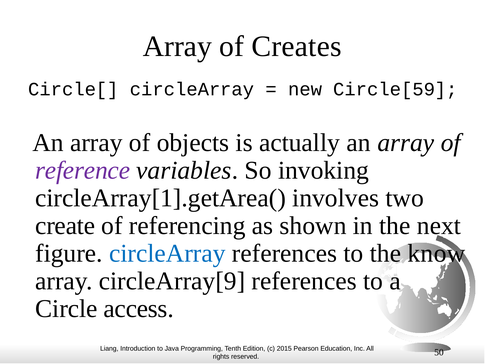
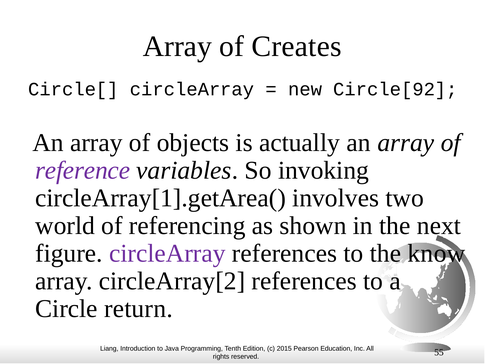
Circle[59: Circle[59 -> Circle[92
create: create -> world
circleArray at (167, 253) colour: blue -> purple
circleArray[9: circleArray[9 -> circleArray[2
access: access -> return
50: 50 -> 55
